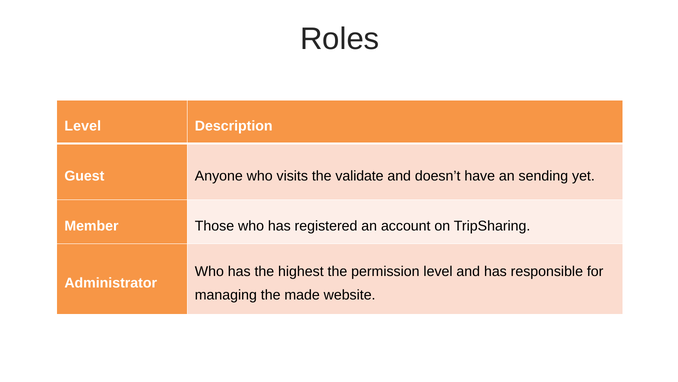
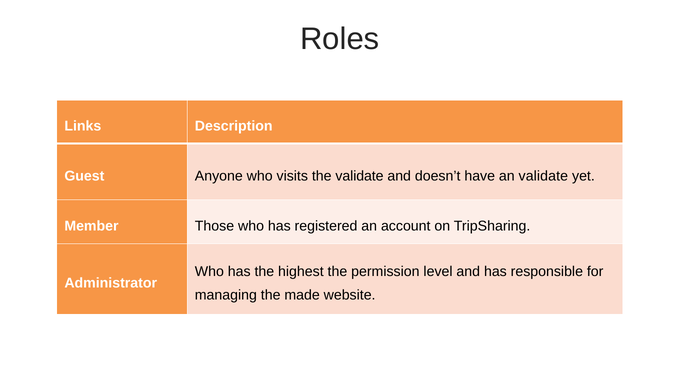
Level at (83, 126): Level -> Links
an sending: sending -> validate
